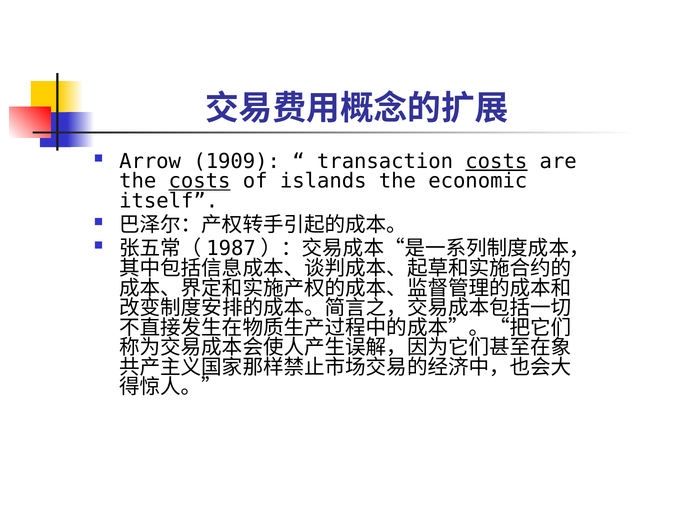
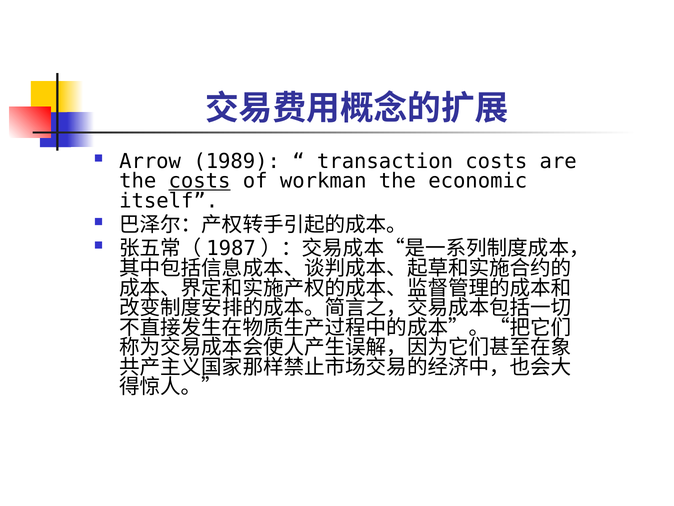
1909: 1909 -> 1989
costs at (496, 161) underline: present -> none
islands: islands -> workman
